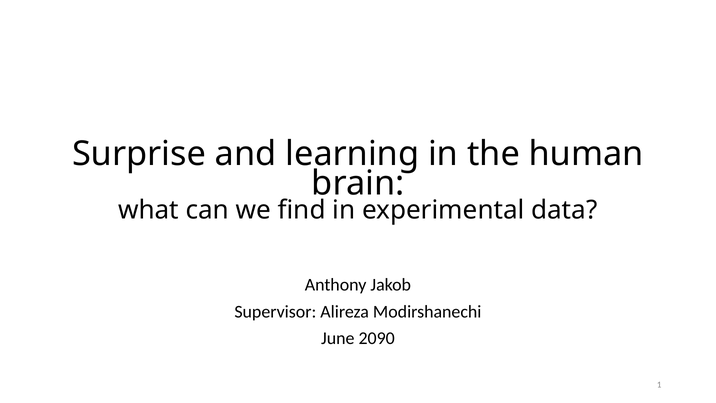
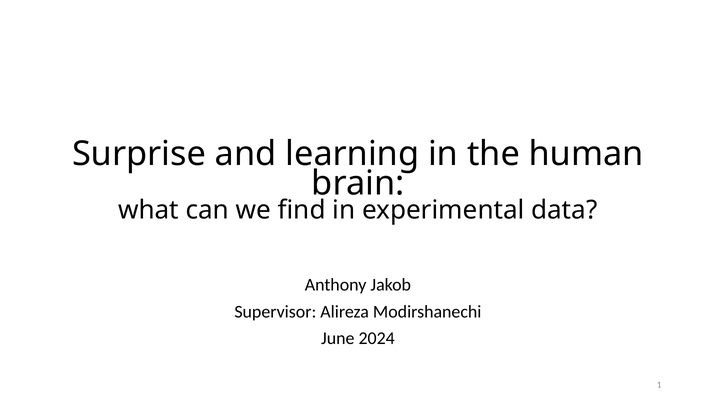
2090: 2090 -> 2024
